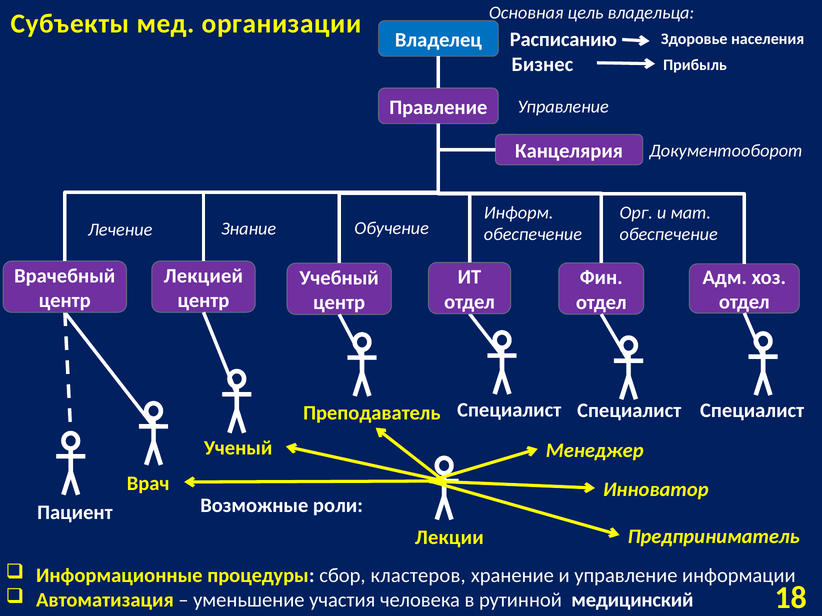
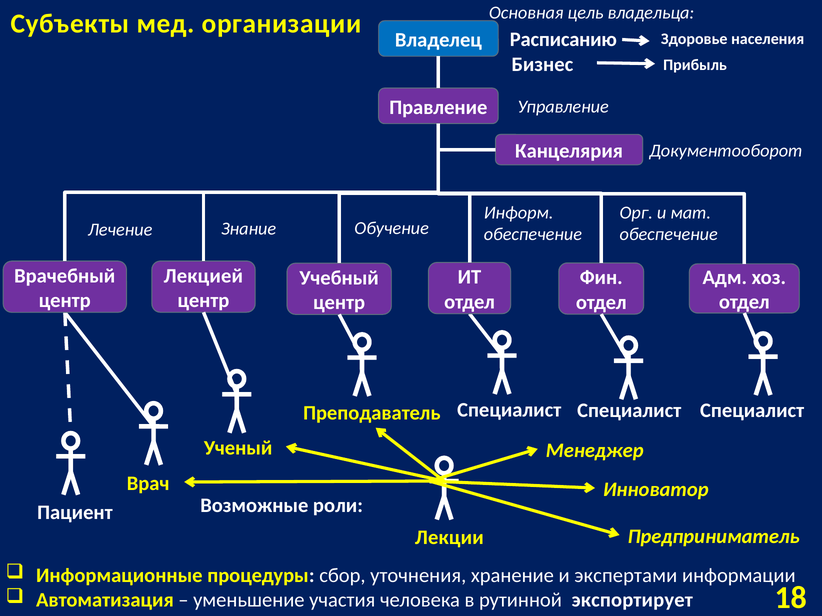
кластеров: кластеров -> уточнения
и управление: управление -> экспертами
медицинский: медицинский -> экспортирует
